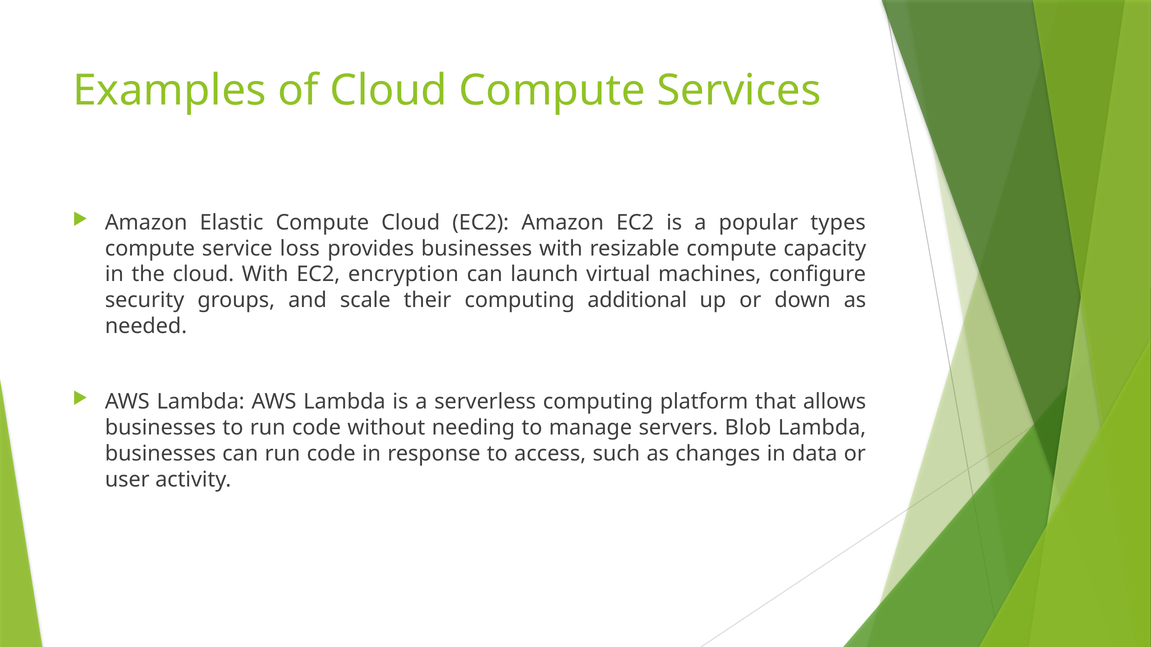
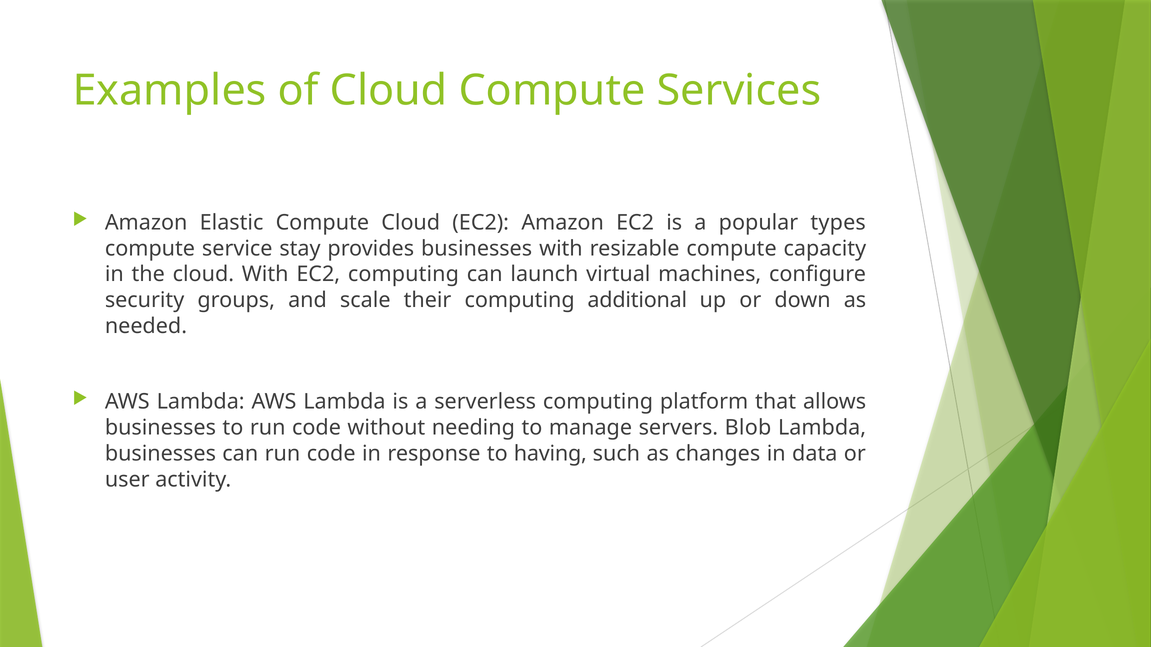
loss: loss -> stay
EC2 encryption: encryption -> computing
access: access -> having
